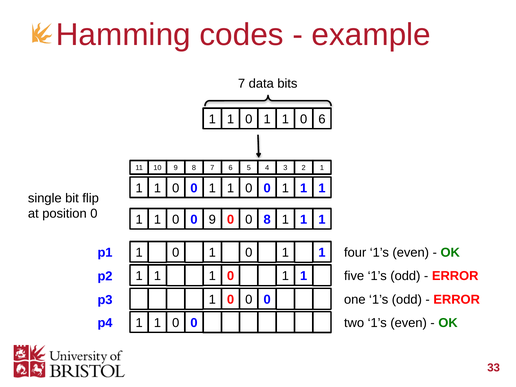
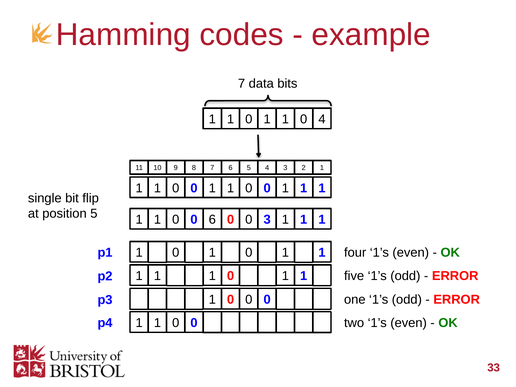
0 6: 6 -> 4
position 0: 0 -> 5
0 9: 9 -> 6
0 0 8: 8 -> 3
